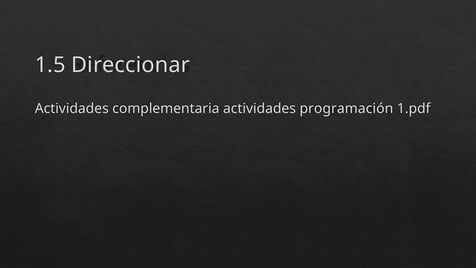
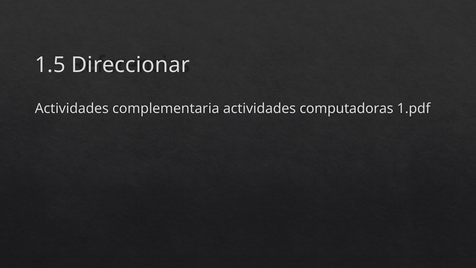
programación: programación -> computadoras
